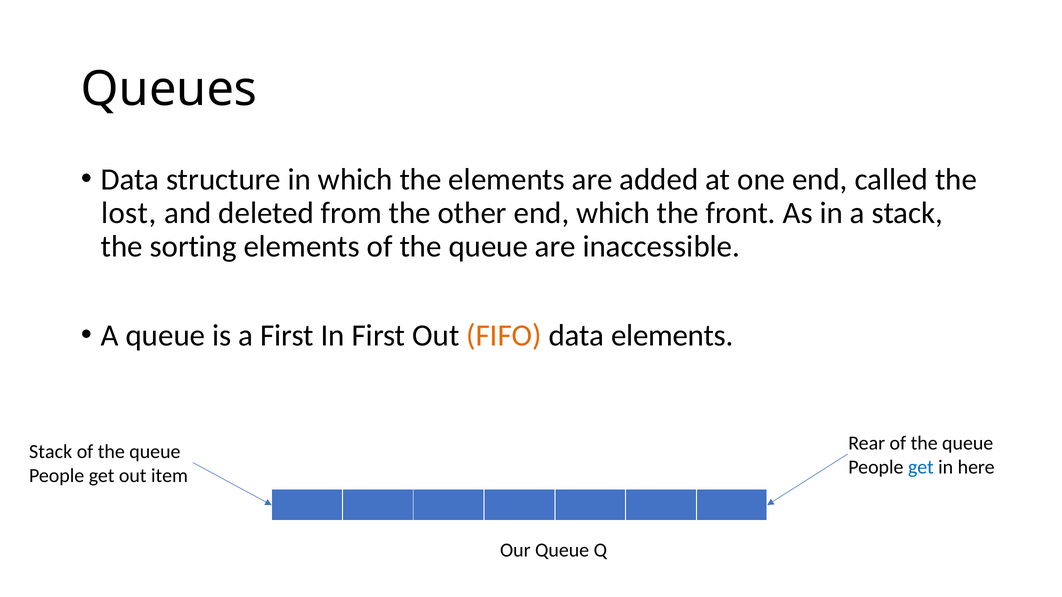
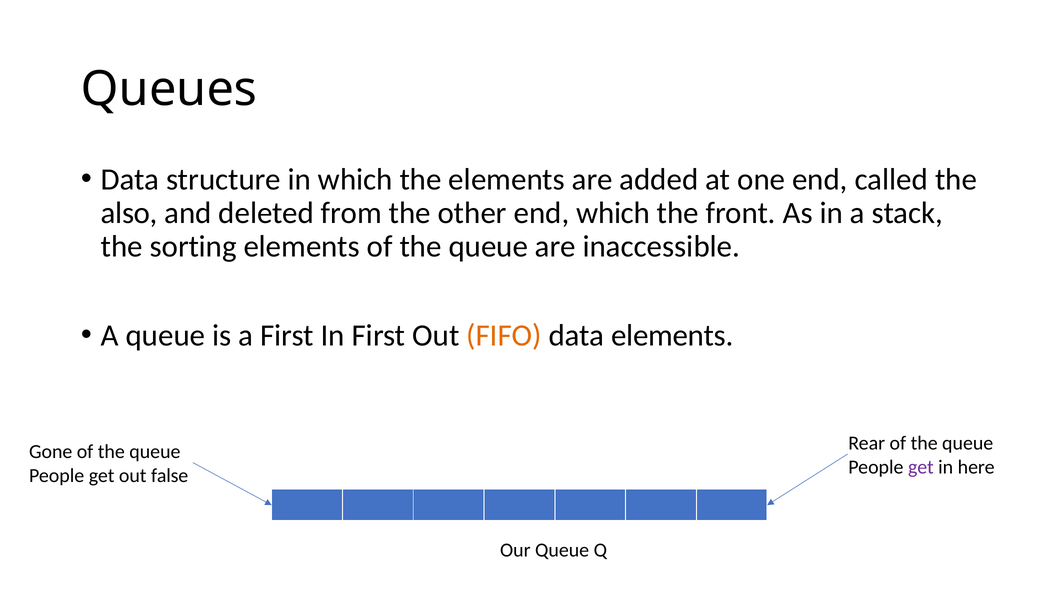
lost: lost -> also
Stack at (51, 452): Stack -> Gone
get at (921, 467) colour: blue -> purple
item: item -> false
